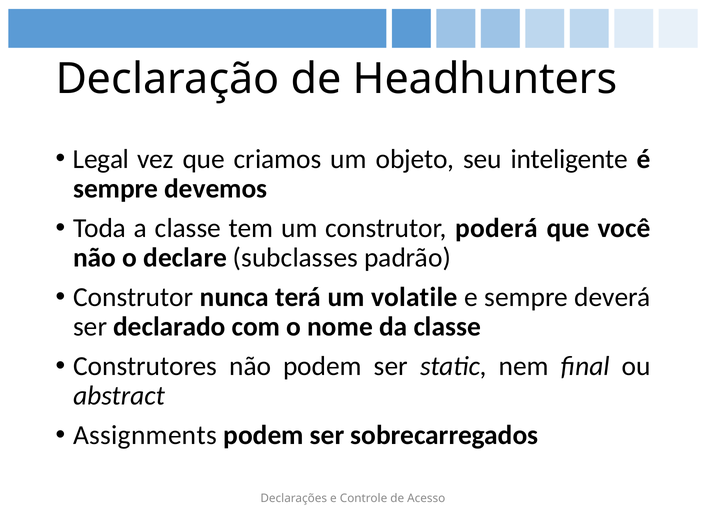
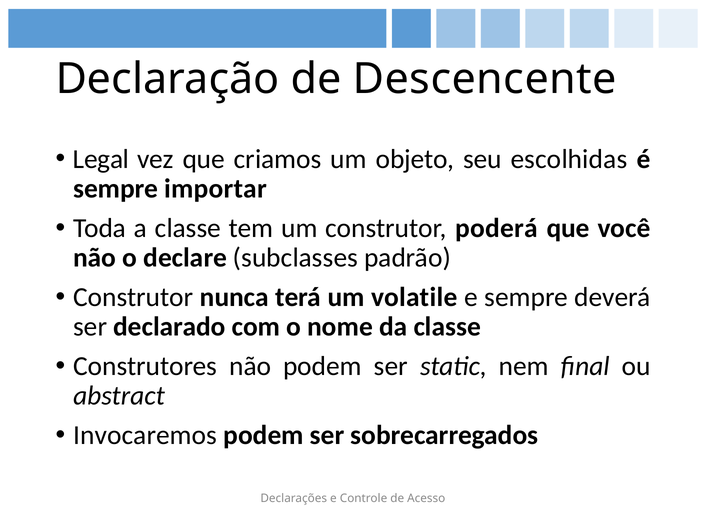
Headhunters: Headhunters -> Descencente
inteligente: inteligente -> escolhidas
devemos: devemos -> importar
Assignments: Assignments -> Invocaremos
